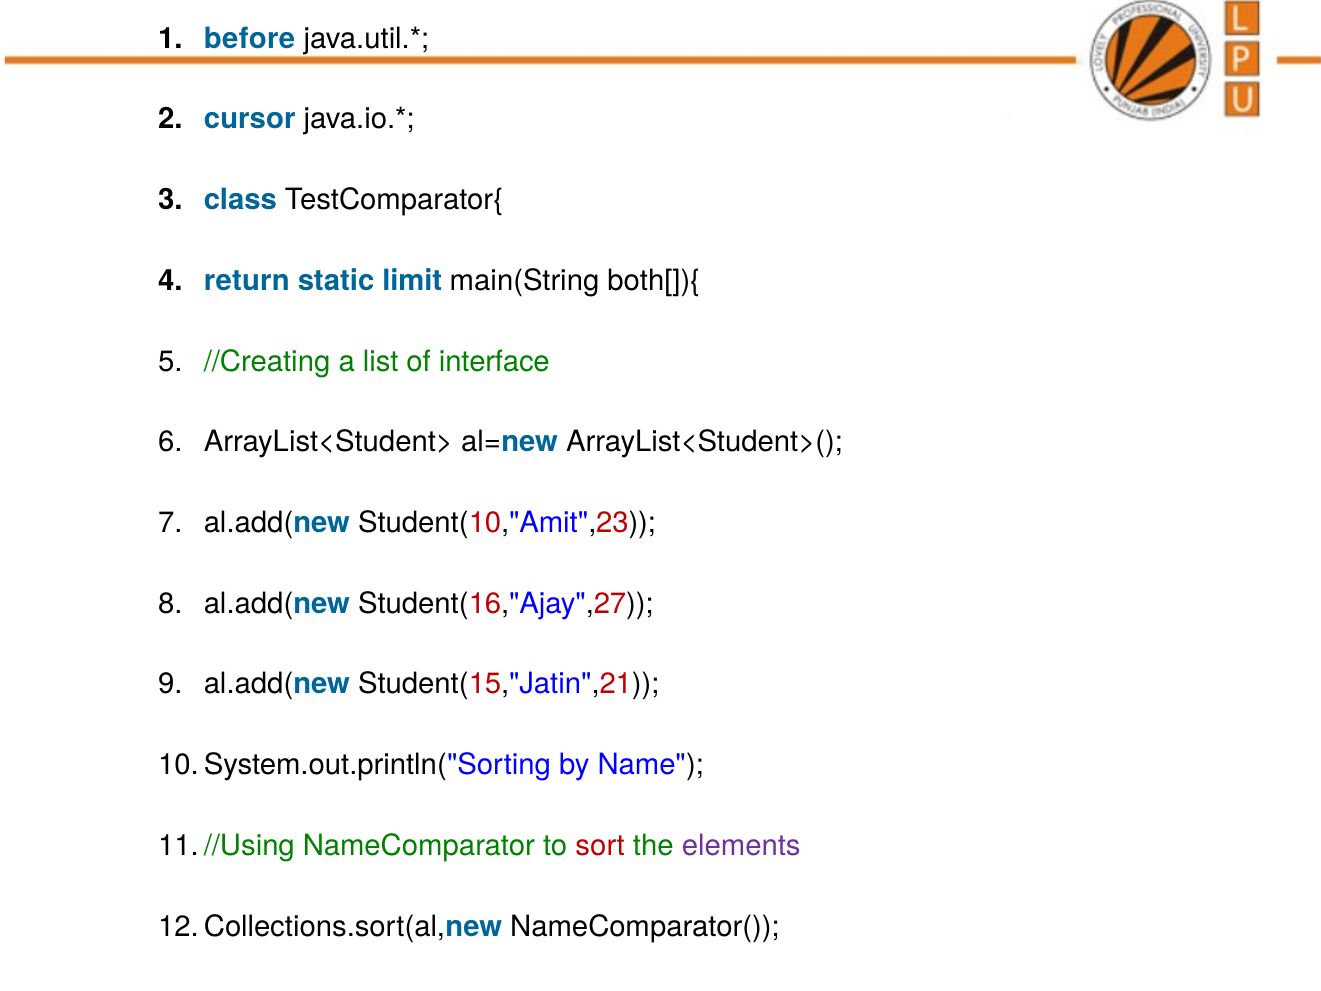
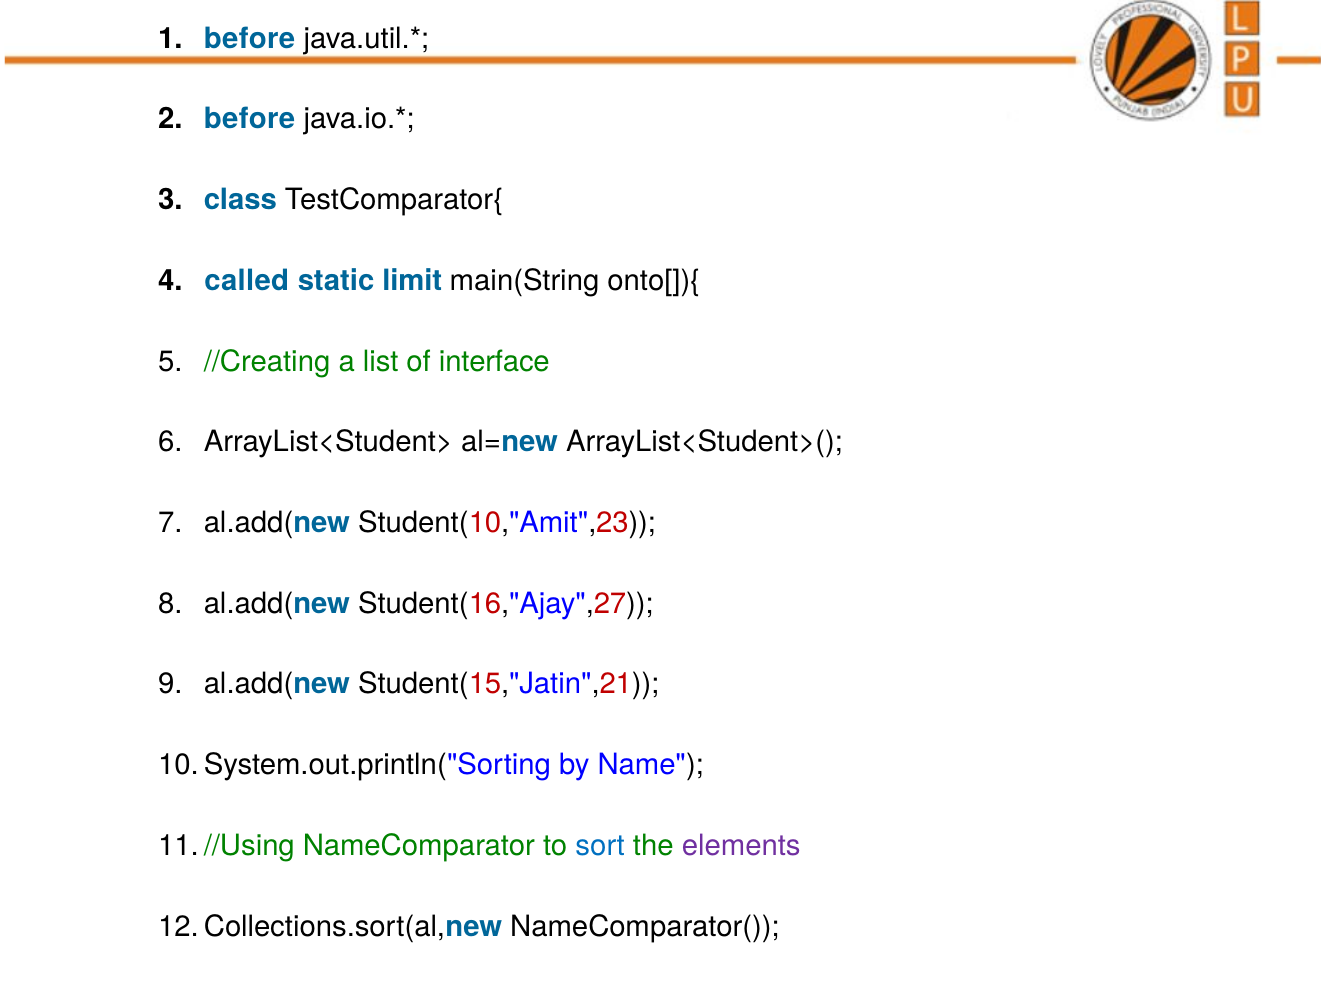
cursor at (250, 119): cursor -> before
return: return -> called
both[]){: both[]){ -> onto[]){
sort at (600, 846) colour: red -> blue
